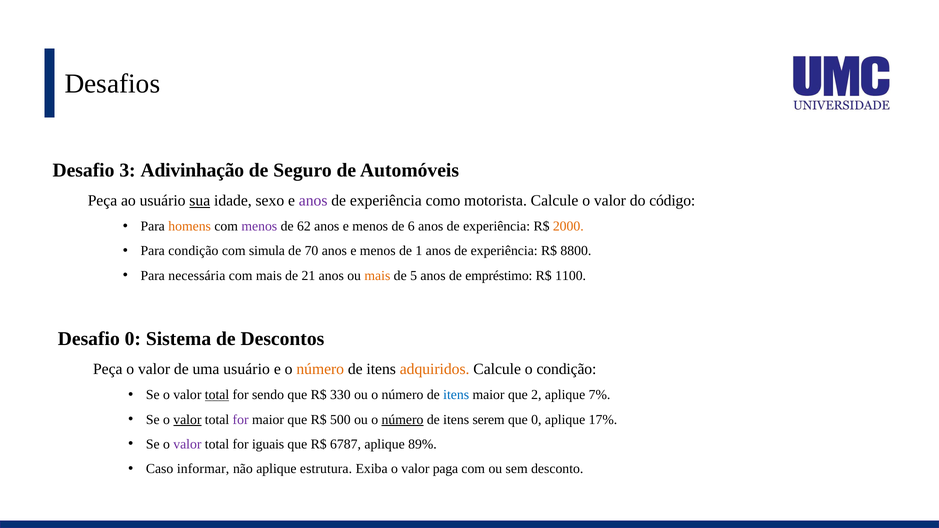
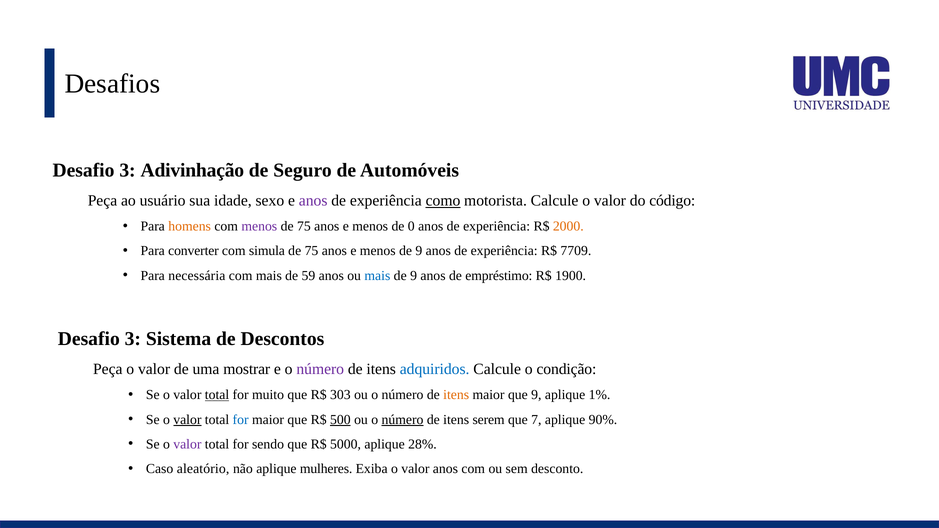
sua underline: present -> none
como underline: none -> present
62 at (304, 226): 62 -> 75
6: 6 -> 0
Para condição: condição -> converter
70 at (311, 251): 70 -> 75
menos de 1: 1 -> 9
8800: 8800 -> 7709
21: 21 -> 59
mais at (377, 276) colour: orange -> blue
5 at (414, 276): 5 -> 9
1100: 1100 -> 1900
0 at (133, 339): 0 -> 3
uma usuário: usuário -> mostrar
número at (320, 369) colour: orange -> purple
adquiridos colour: orange -> blue
sendo: sendo -> muito
330: 330 -> 303
itens at (456, 395) colour: blue -> orange
que 2: 2 -> 9
7%: 7% -> 1%
for at (241, 420) colour: purple -> blue
500 underline: none -> present
que 0: 0 -> 7
17%: 17% -> 90%
iguais: iguais -> sendo
6787: 6787 -> 5000
89%: 89% -> 28%
informar: informar -> aleatório
estrutura: estrutura -> mulheres
valor paga: paga -> anos
